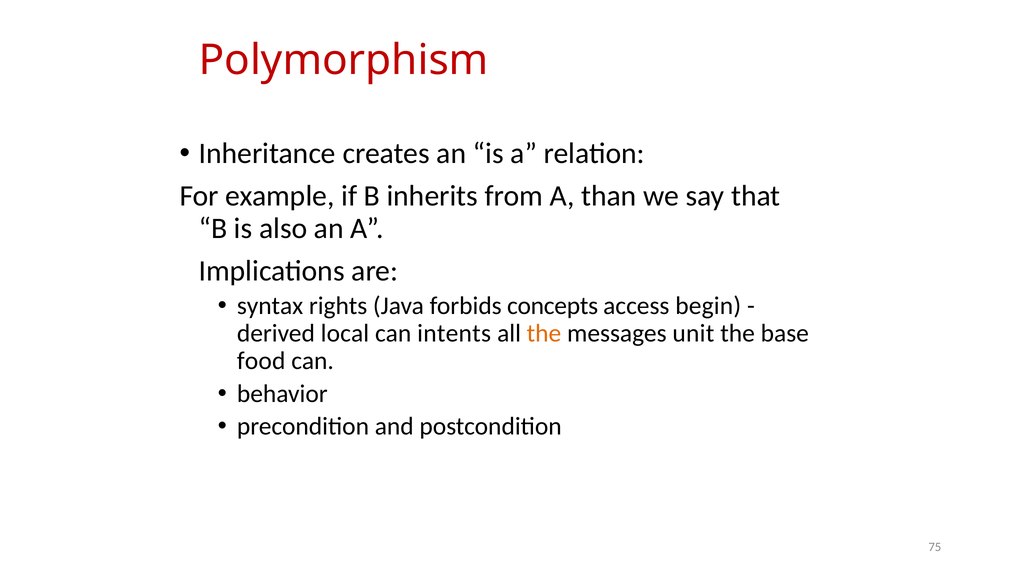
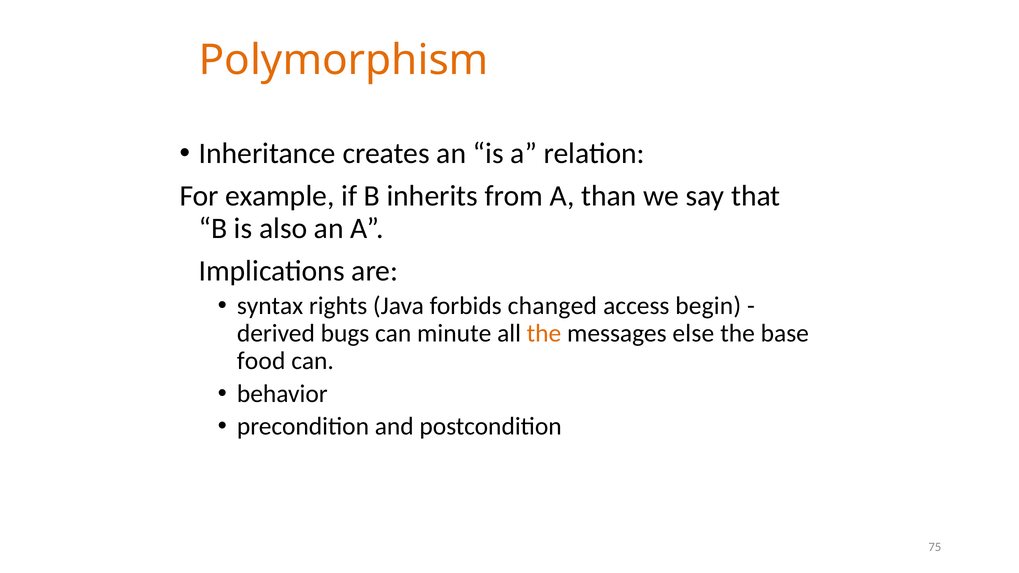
Polymorphism colour: red -> orange
concepts: concepts -> changed
local: local -> bugs
intents: intents -> minute
unit: unit -> else
